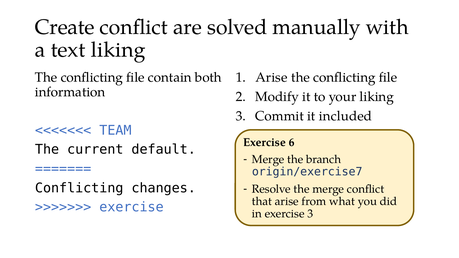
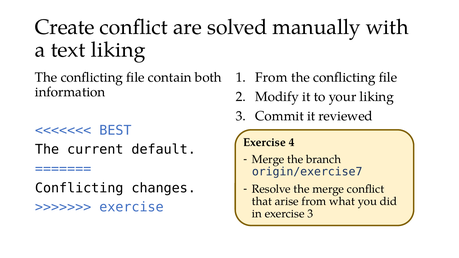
Arise at (271, 78): Arise -> From
included: included -> reviewed
TEAM: TEAM -> BEST
6: 6 -> 4
